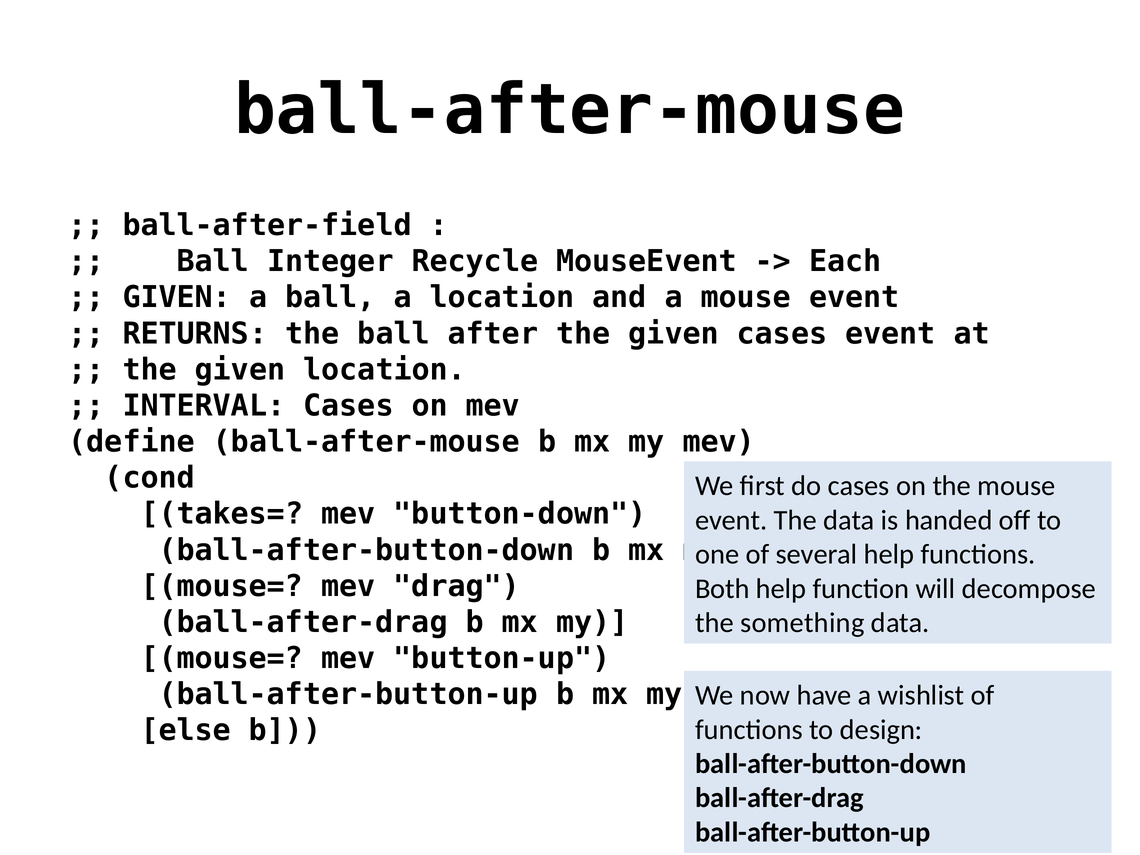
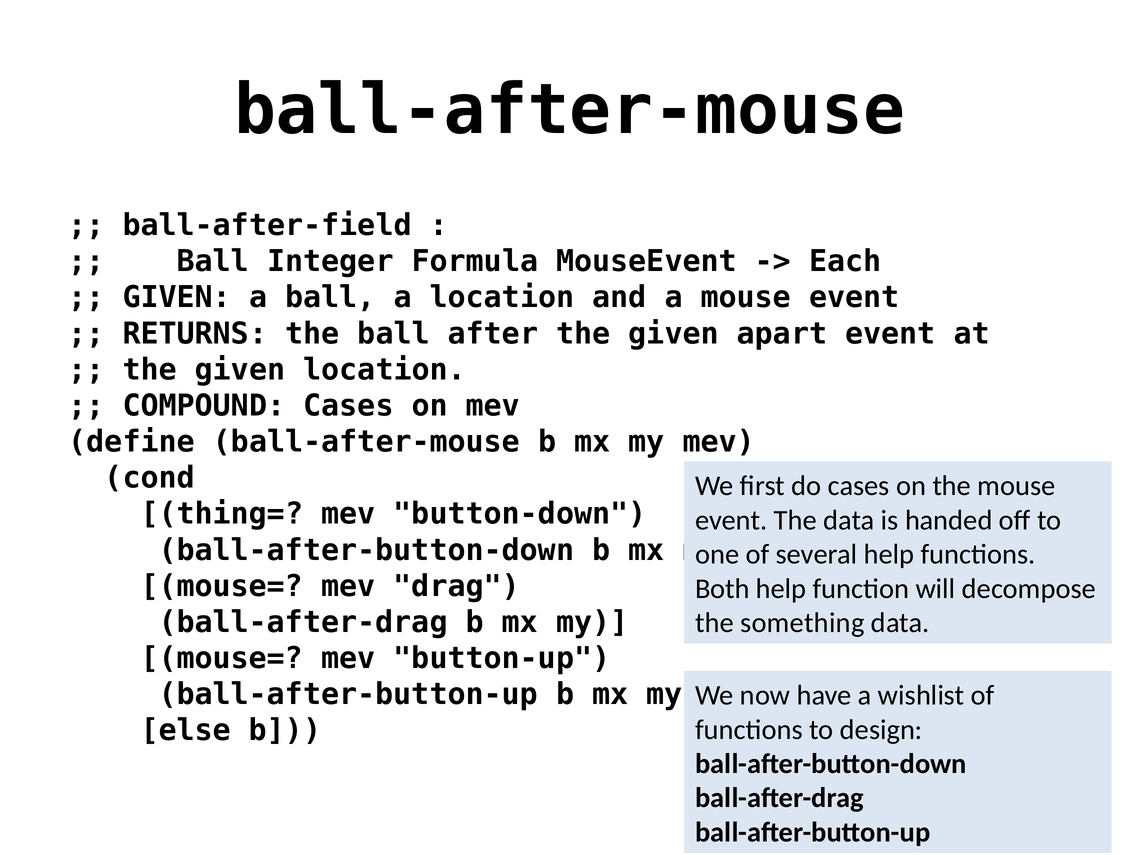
Recycle: Recycle -> Formula
given cases: cases -> apart
INTERVAL: INTERVAL -> COMPOUND
takes=: takes= -> thing=
